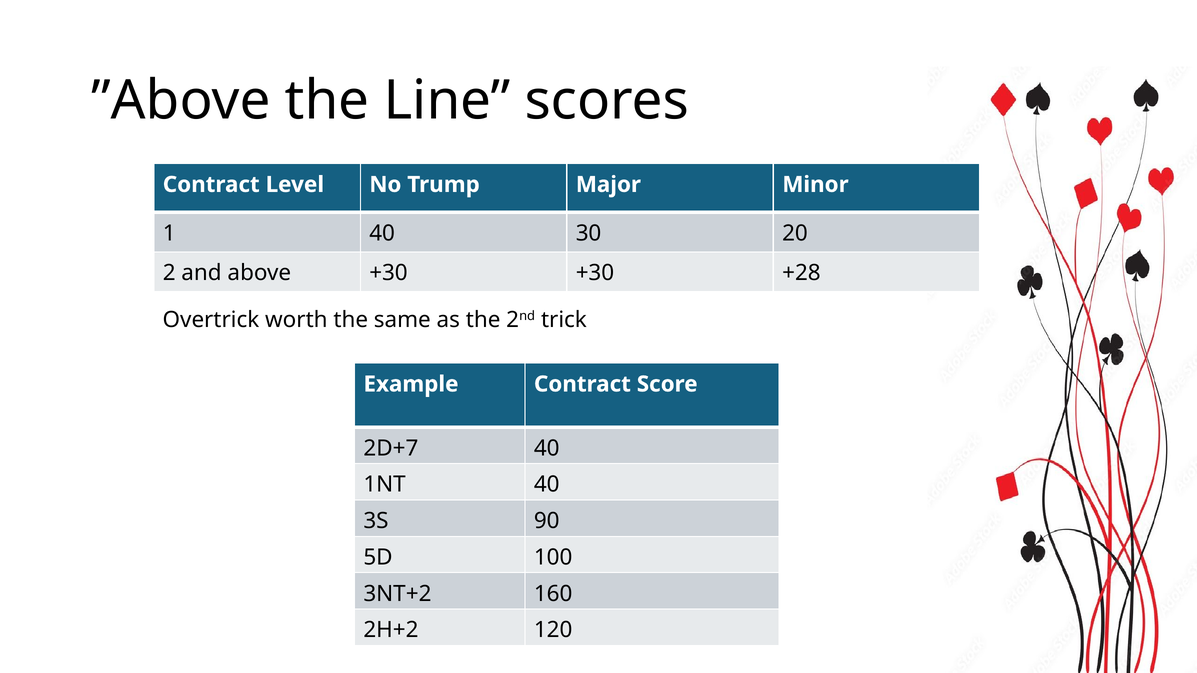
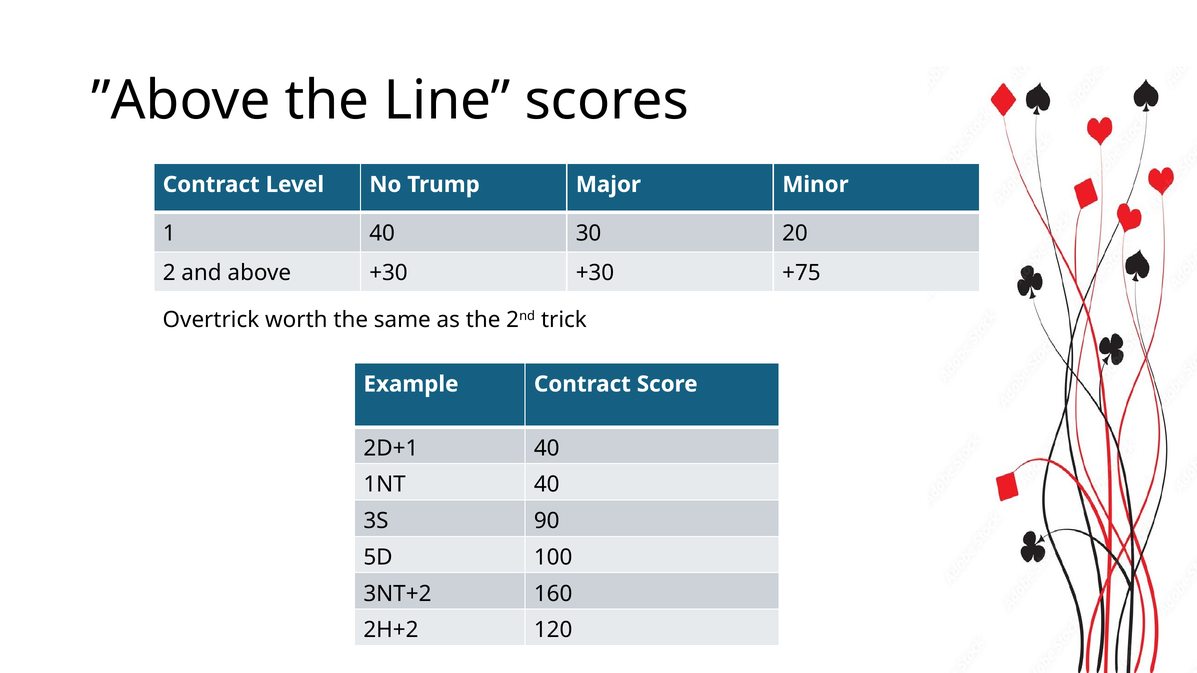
+28: +28 -> +75
2D+7: 2D+7 -> 2D+1
